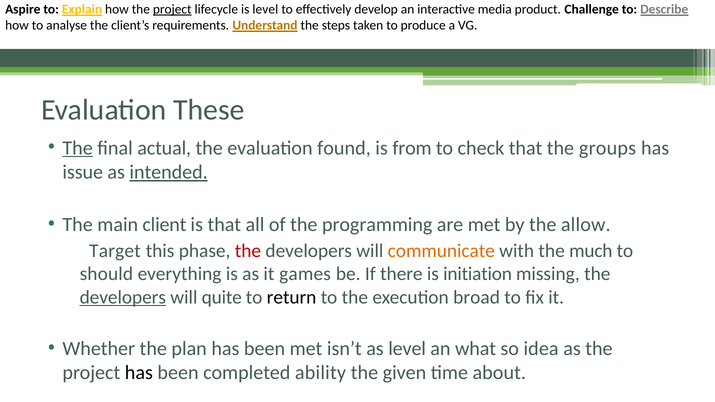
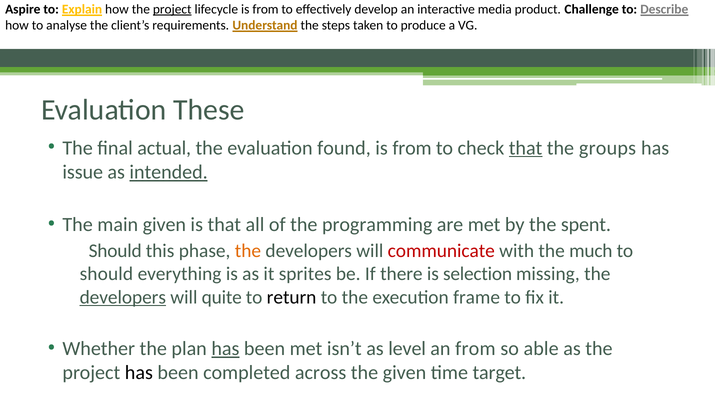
level at (265, 9): level -> from
The at (78, 148) underline: present -> none
that at (526, 148) underline: none -> present
main client: client -> given
allow: allow -> spent
Target at (115, 251): Target -> Should
the at (248, 251) colour: red -> orange
communicate colour: orange -> red
games: games -> sprites
initiation: initiation -> selection
broad: broad -> frame
has at (225, 349) underline: none -> present
an what: what -> from
idea: idea -> able
ability: ability -> across
about: about -> target
